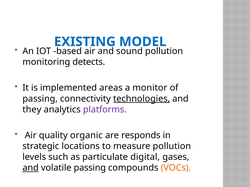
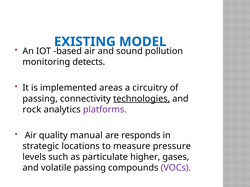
monitor: monitor -> circuitry
they: they -> rock
organic: organic -> manual
measure pollution: pollution -> pressure
digital: digital -> higher
and at (31, 168) underline: present -> none
VOCs colour: orange -> purple
